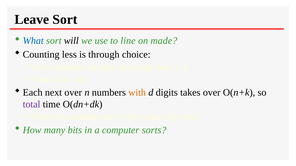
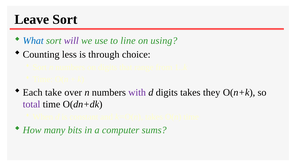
will colour: black -> purple
made: made -> using
next: next -> take
with colour: orange -> purple
takes over: over -> they
sorts: sorts -> sums
